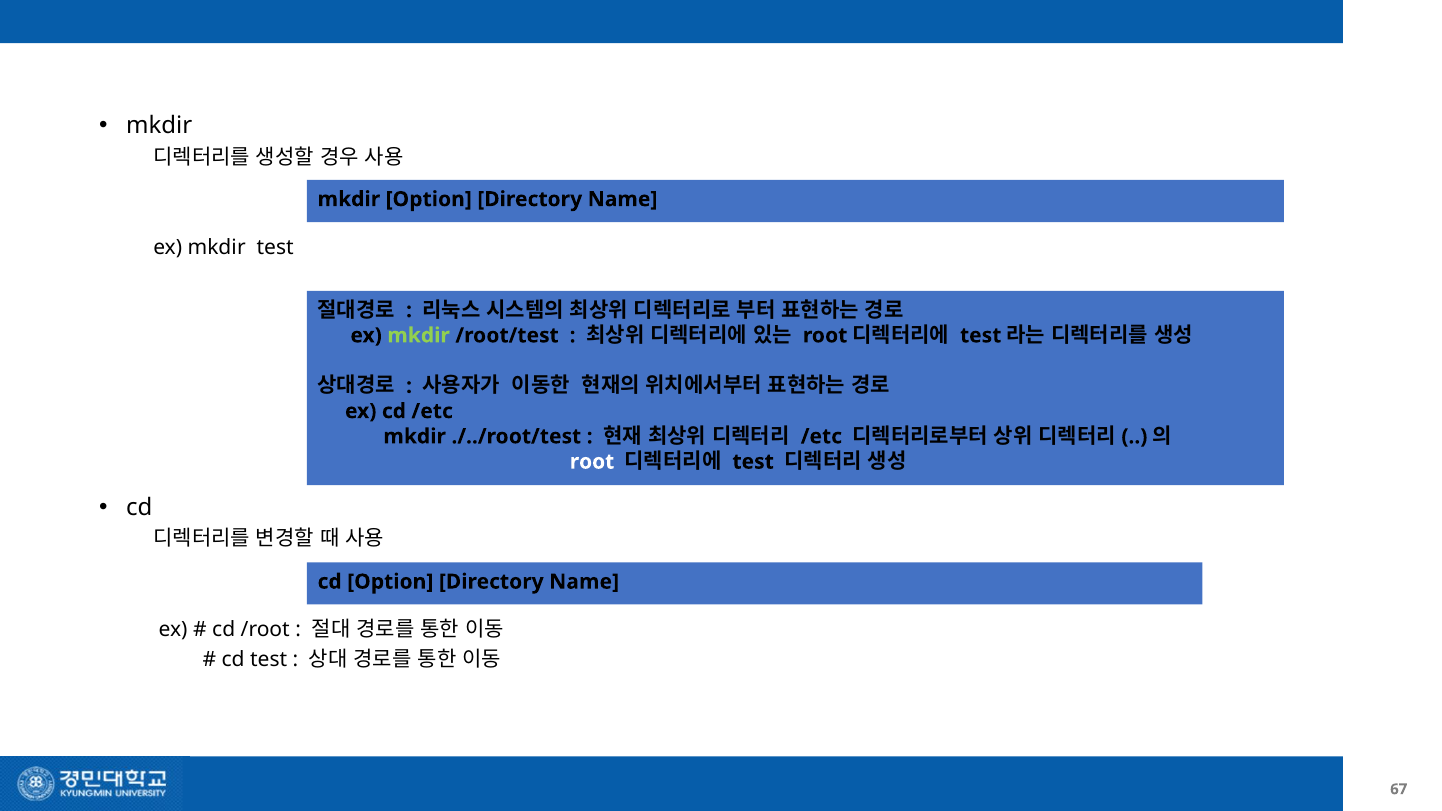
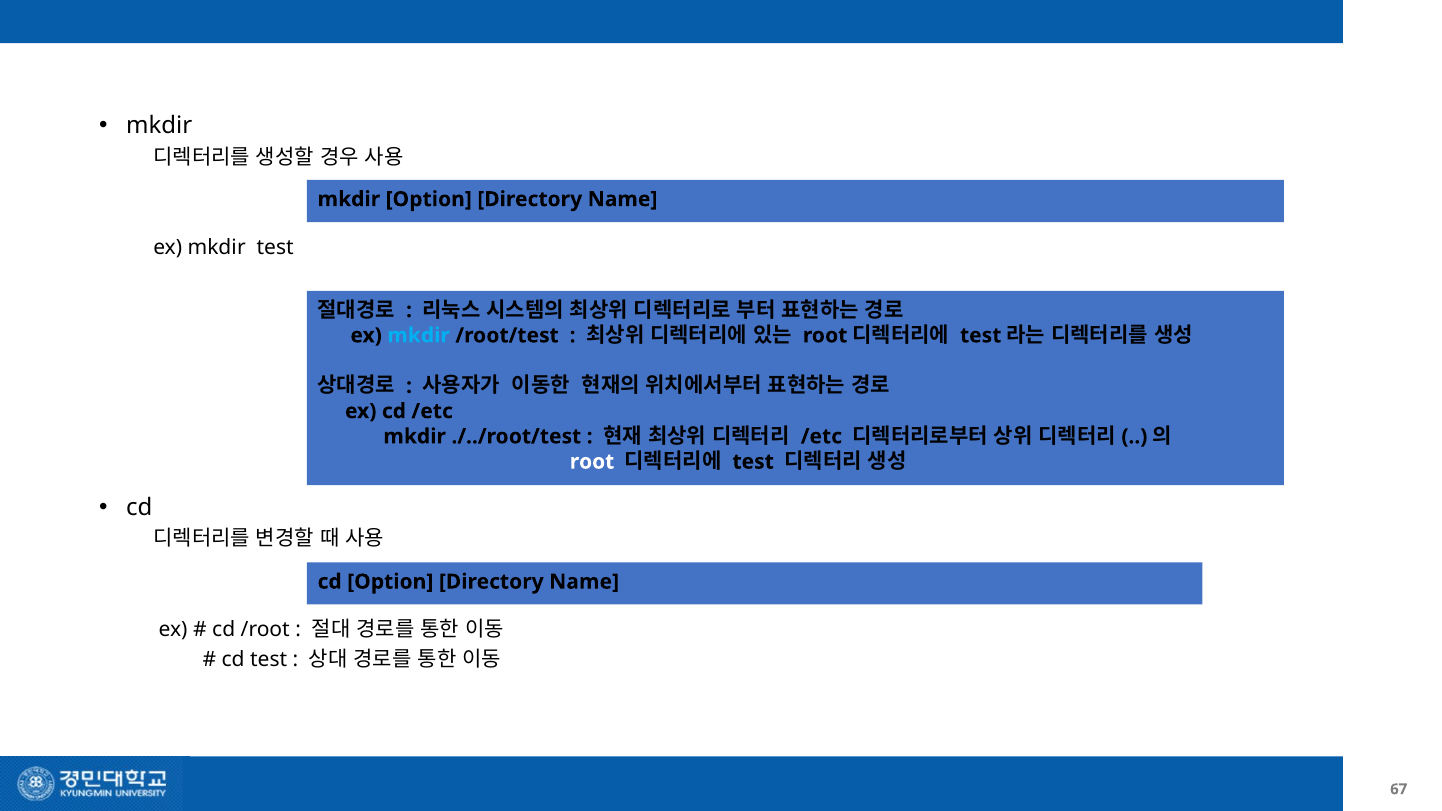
mkdir at (419, 336) colour: light green -> light blue
